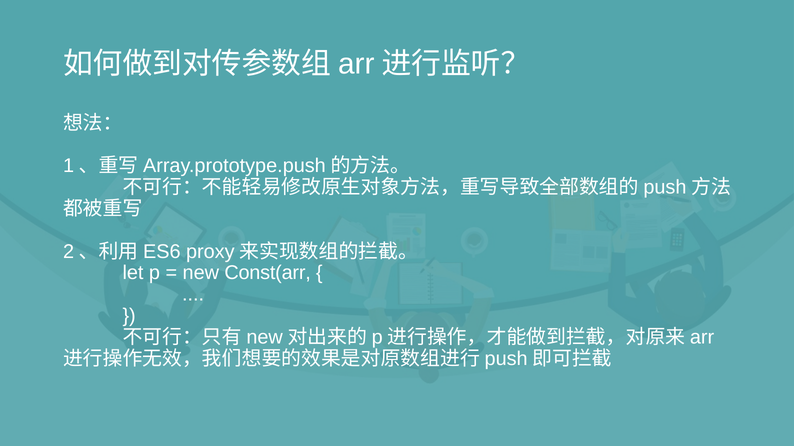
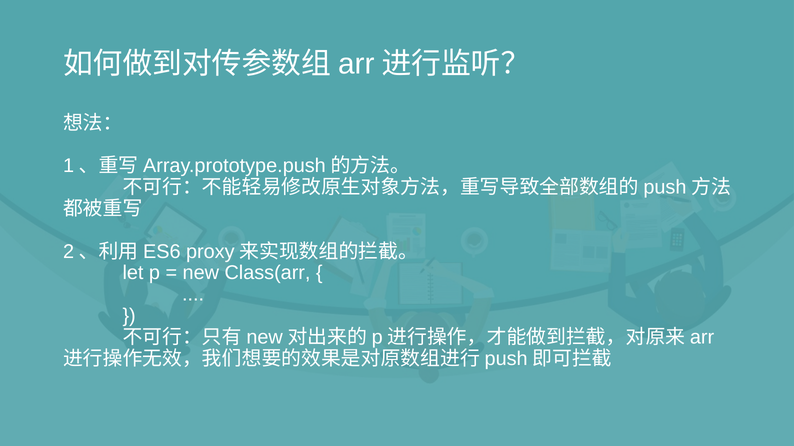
Const(arr: Const(arr -> Class(arr
